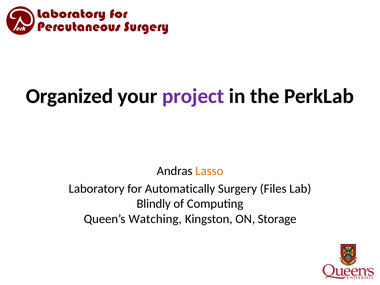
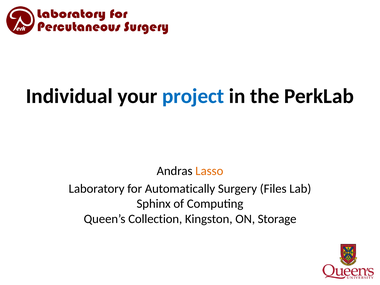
Organized: Organized -> Individual
project colour: purple -> blue
Blindly: Blindly -> Sphinx
Watching: Watching -> Collection
